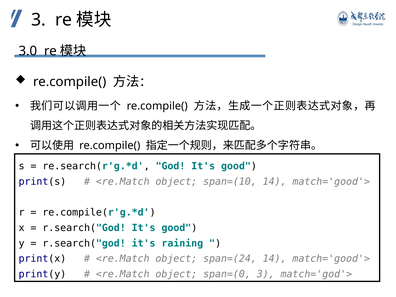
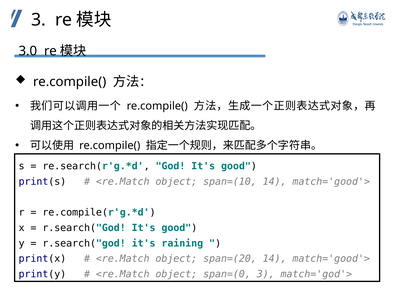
span=(24: span=(24 -> span=(20
